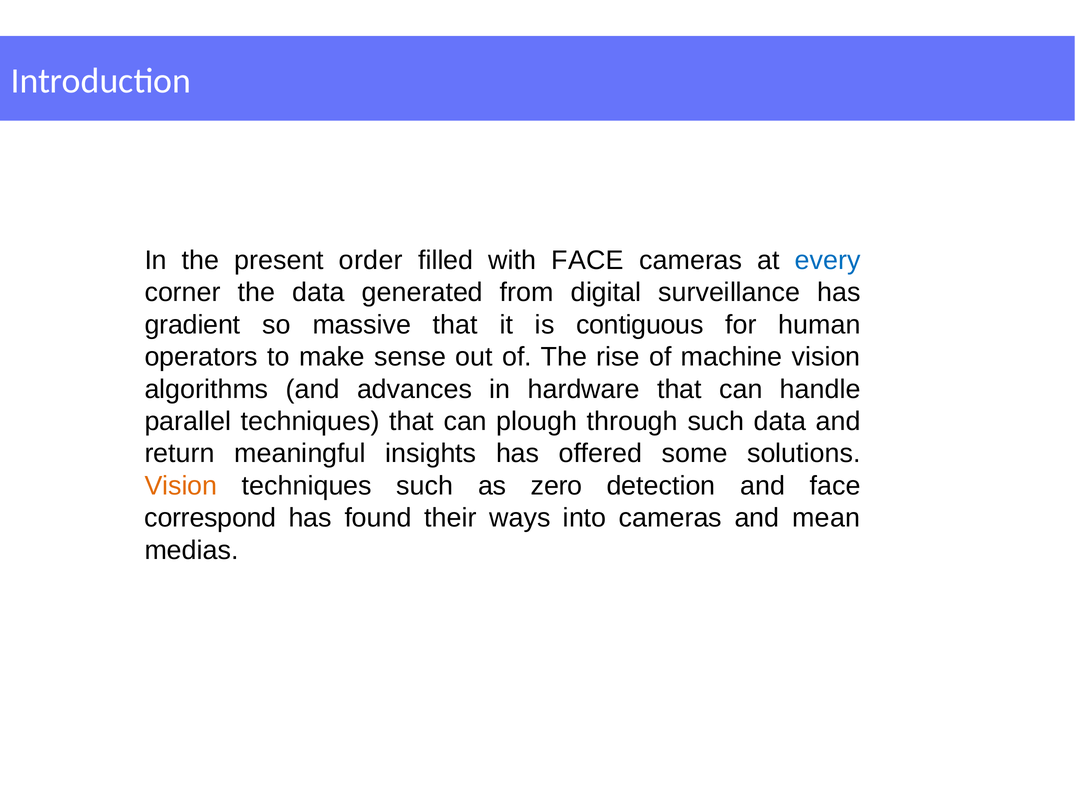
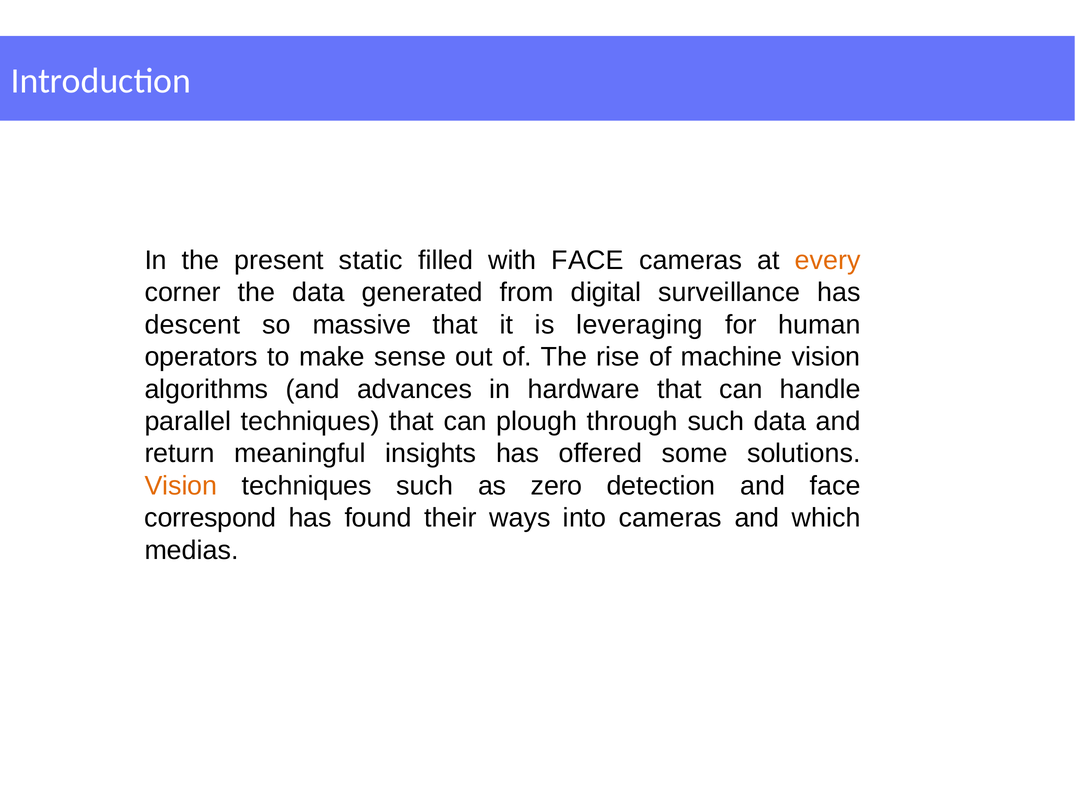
order: order -> static
every colour: blue -> orange
gradient: gradient -> descent
contiguous: contiguous -> leveraging
mean: mean -> which
